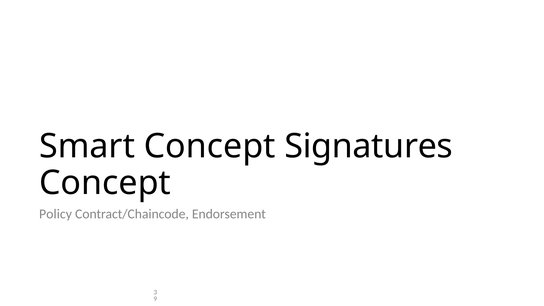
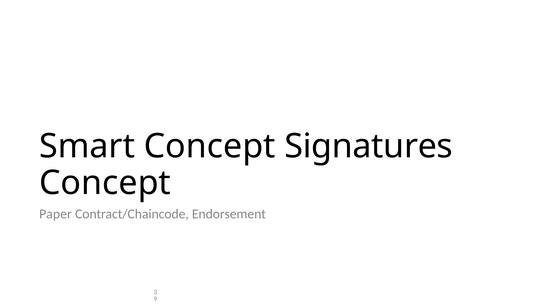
Policy: Policy -> Paper
